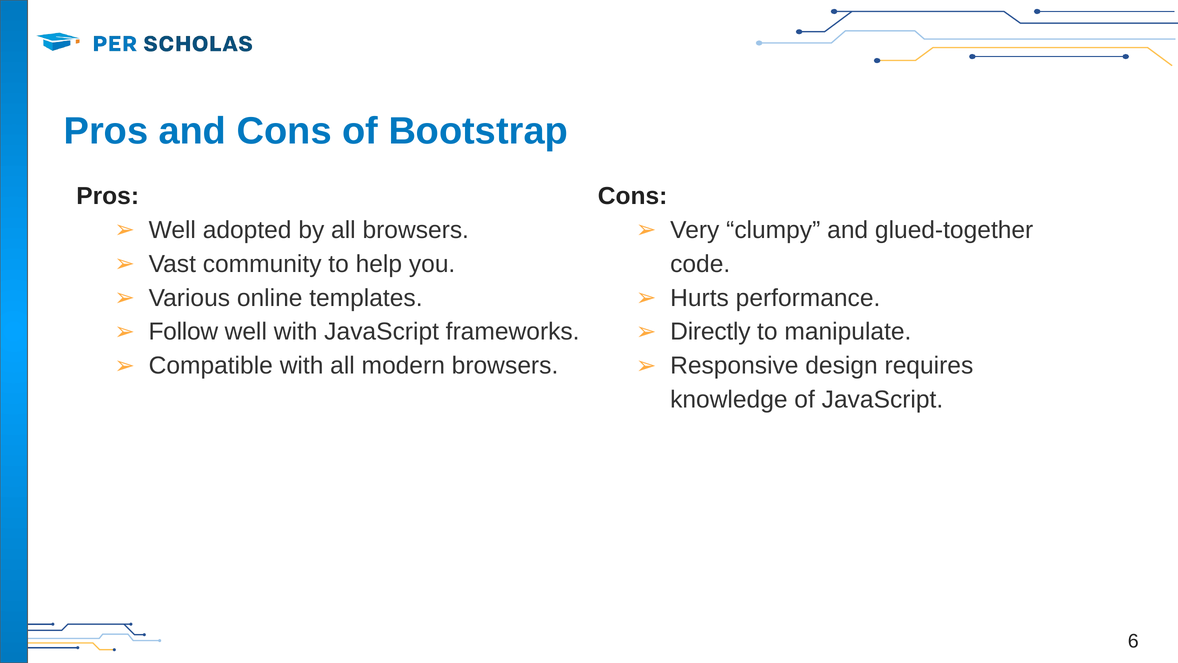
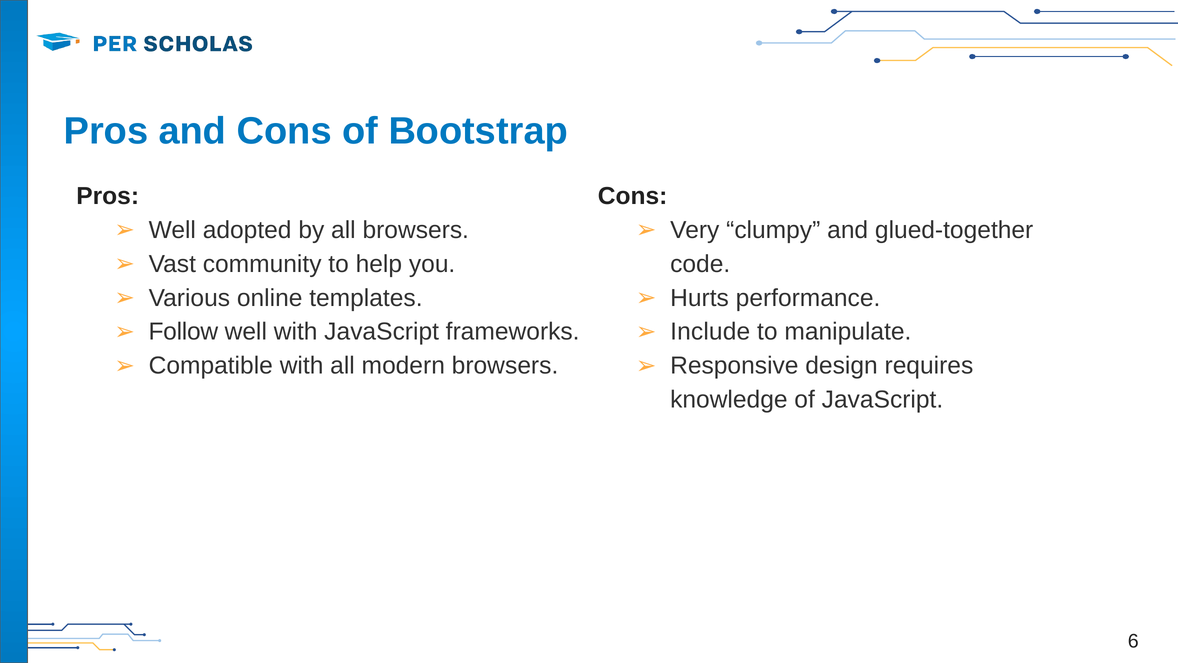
Directly: Directly -> Include
